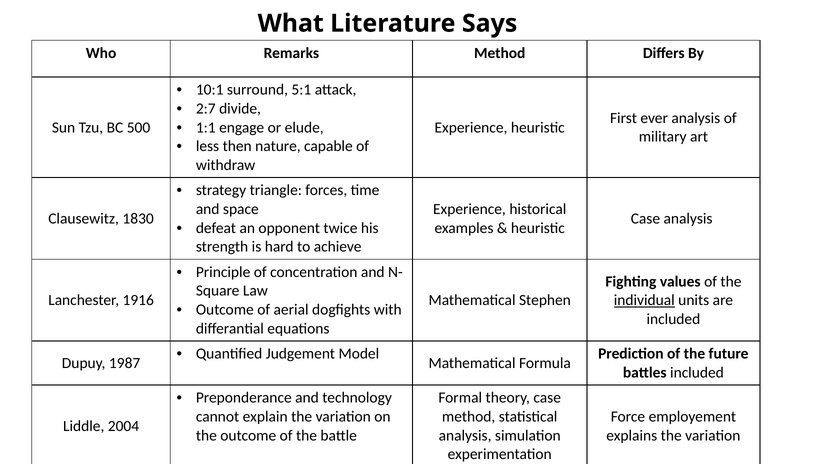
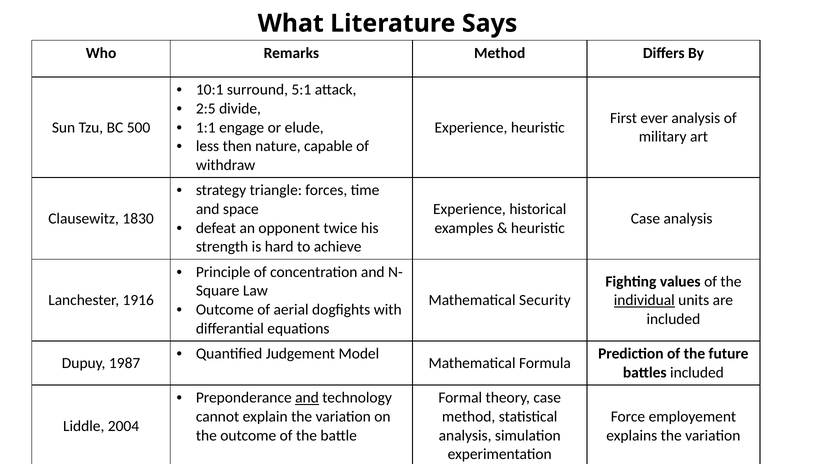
2:7: 2:7 -> 2:5
Stephen: Stephen -> Security
and at (307, 398) underline: none -> present
